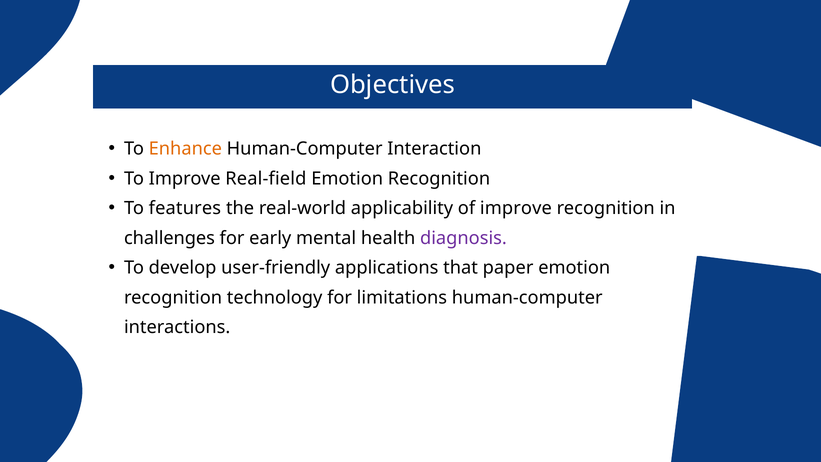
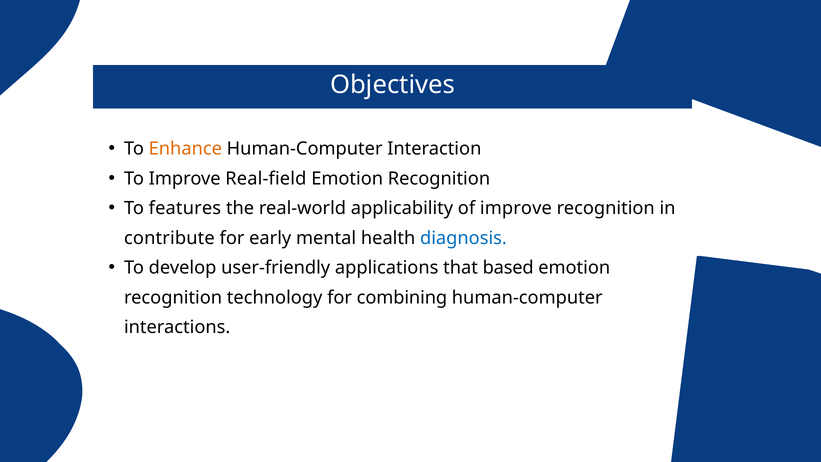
challenges: challenges -> contribute
diagnosis colour: purple -> blue
paper: paper -> based
limitations: limitations -> combining
